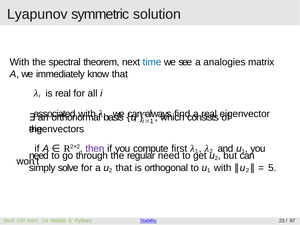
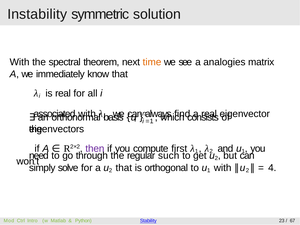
Lyapunov: Lyapunov -> Instability
time colour: blue -> orange
regular need: need -> such
5: 5 -> 4
